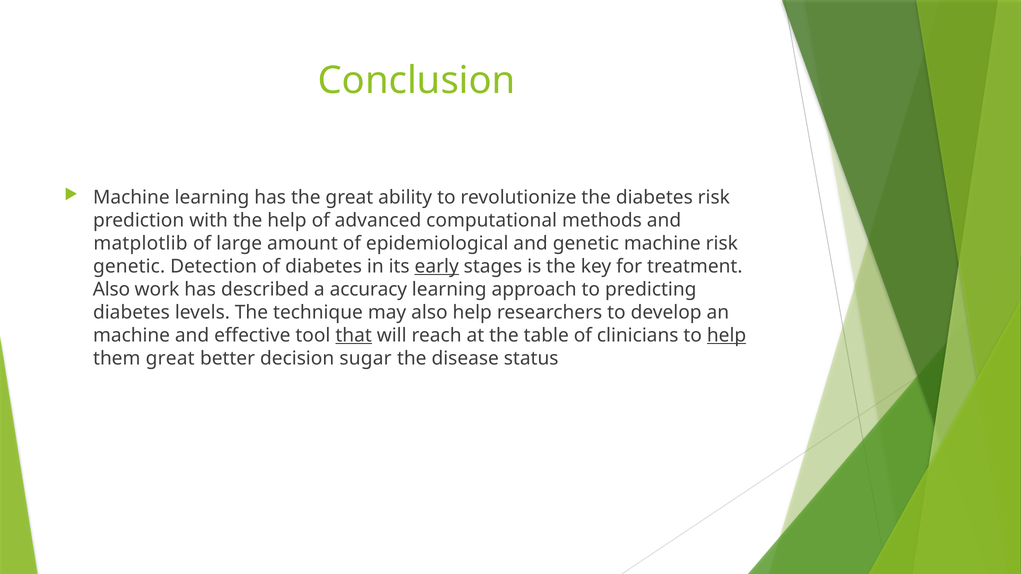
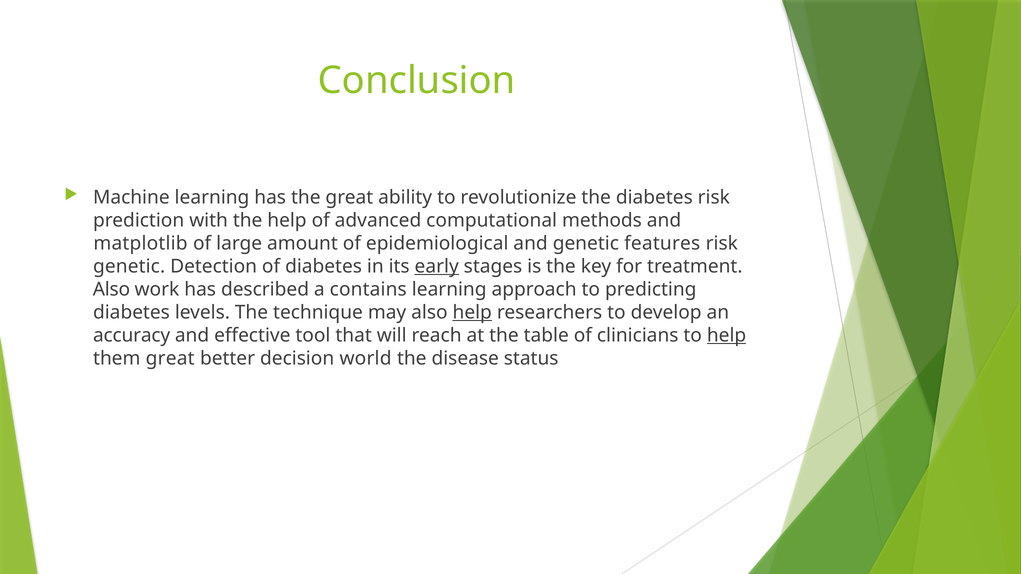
genetic machine: machine -> features
accuracy: accuracy -> contains
help at (472, 312) underline: none -> present
machine at (132, 335): machine -> accuracy
that underline: present -> none
sugar: sugar -> world
